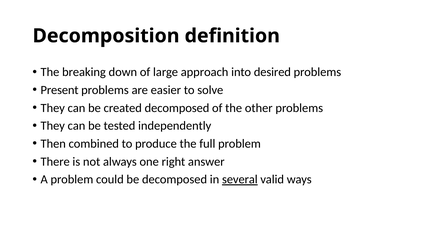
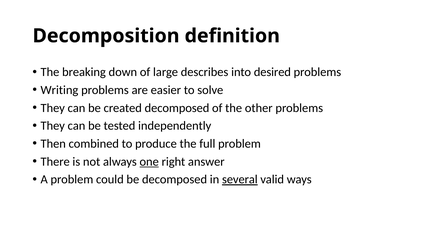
approach: approach -> describes
Present: Present -> Writing
one underline: none -> present
